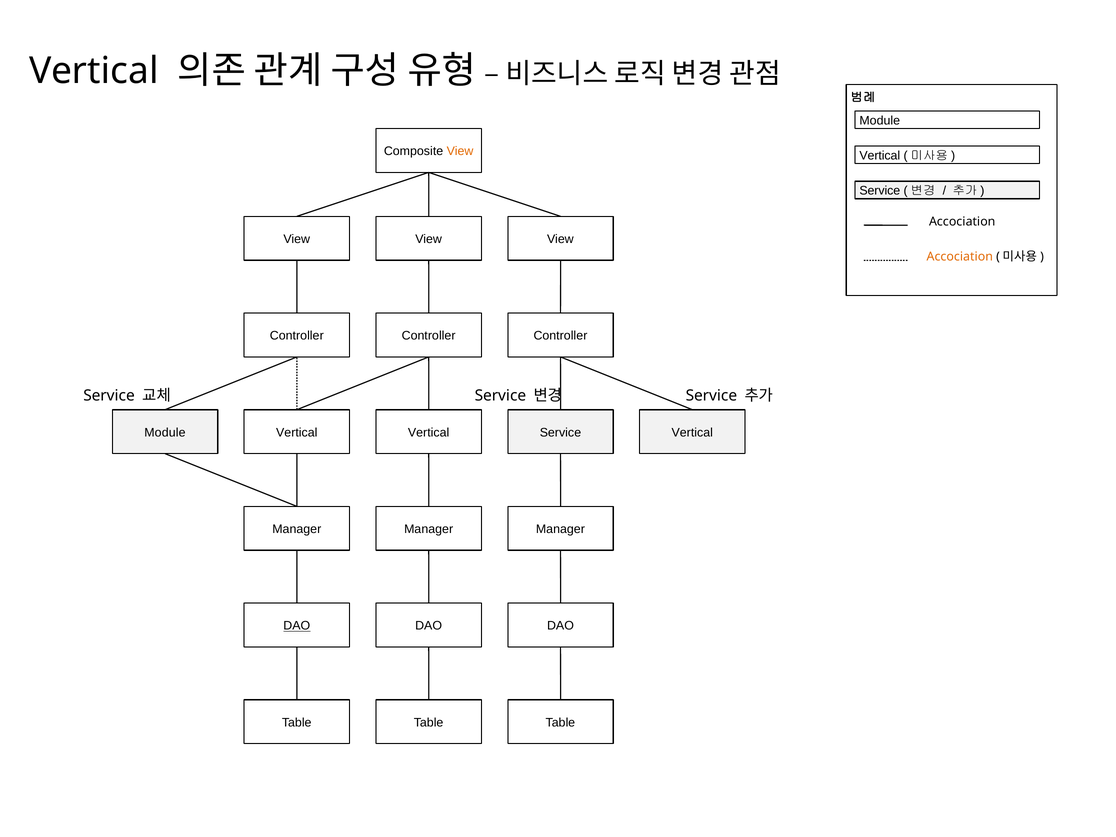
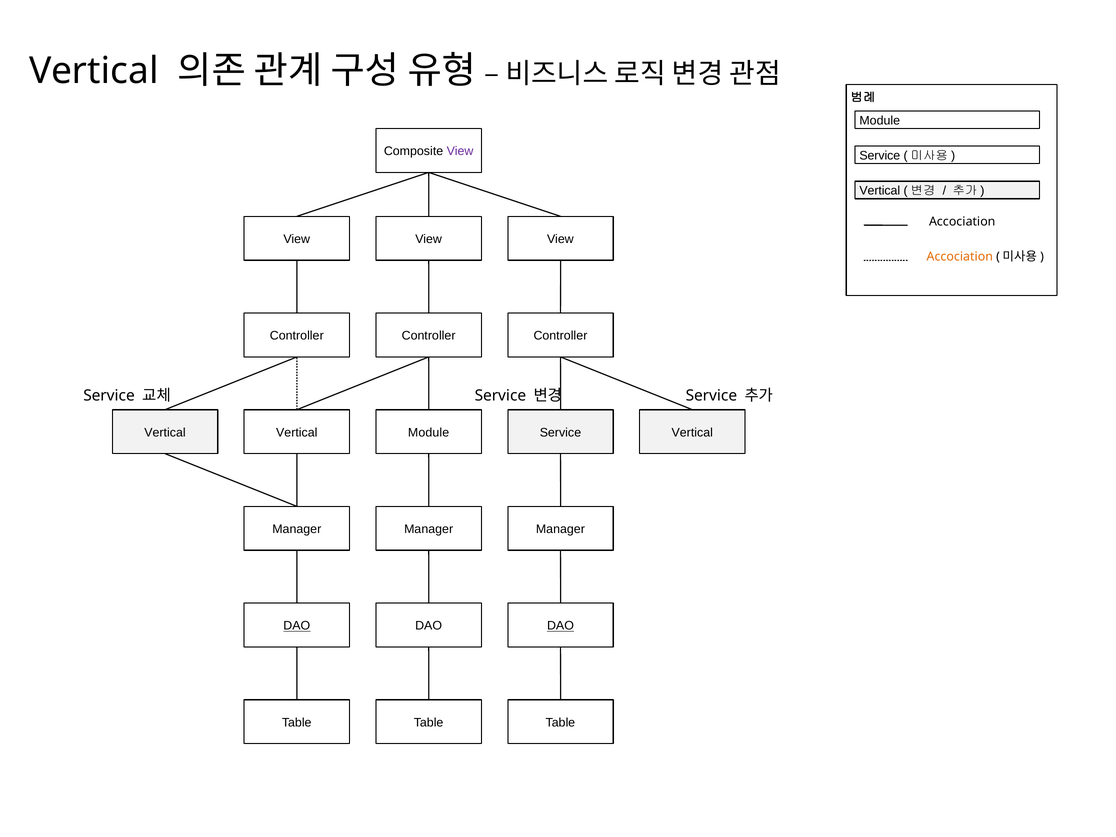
View at (460, 151) colour: orange -> purple
Vertical at (880, 156): Vertical -> Service
Service at (880, 191): Service -> Vertical
Module at (165, 433): Module -> Vertical
Vertical at (429, 433): Vertical -> Module
DAO at (560, 626) underline: none -> present
